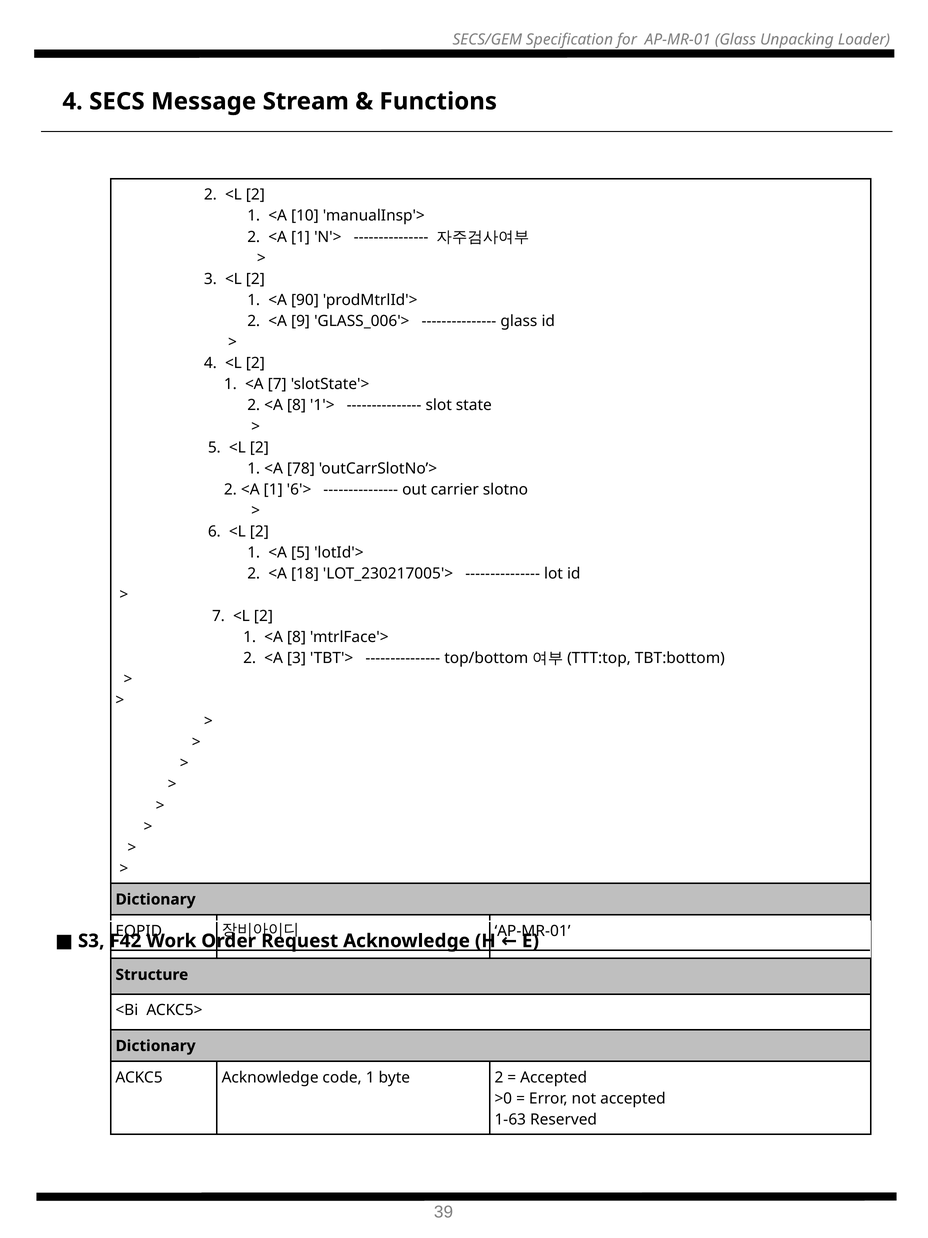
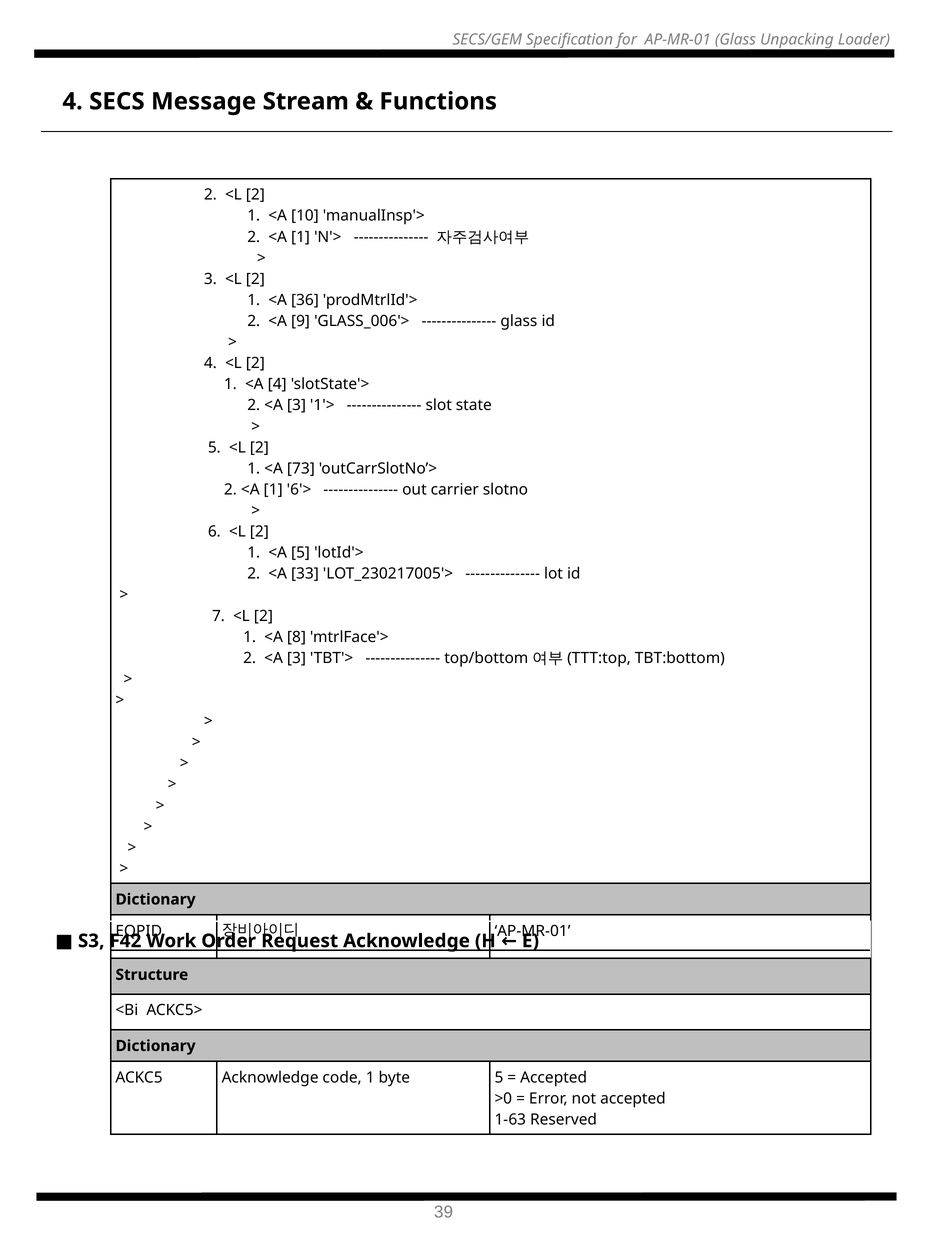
90: 90 -> 36
<A 7: 7 -> 4
8 at (296, 405): 8 -> 3
78: 78 -> 73
18: 18 -> 33
byte 2: 2 -> 5
